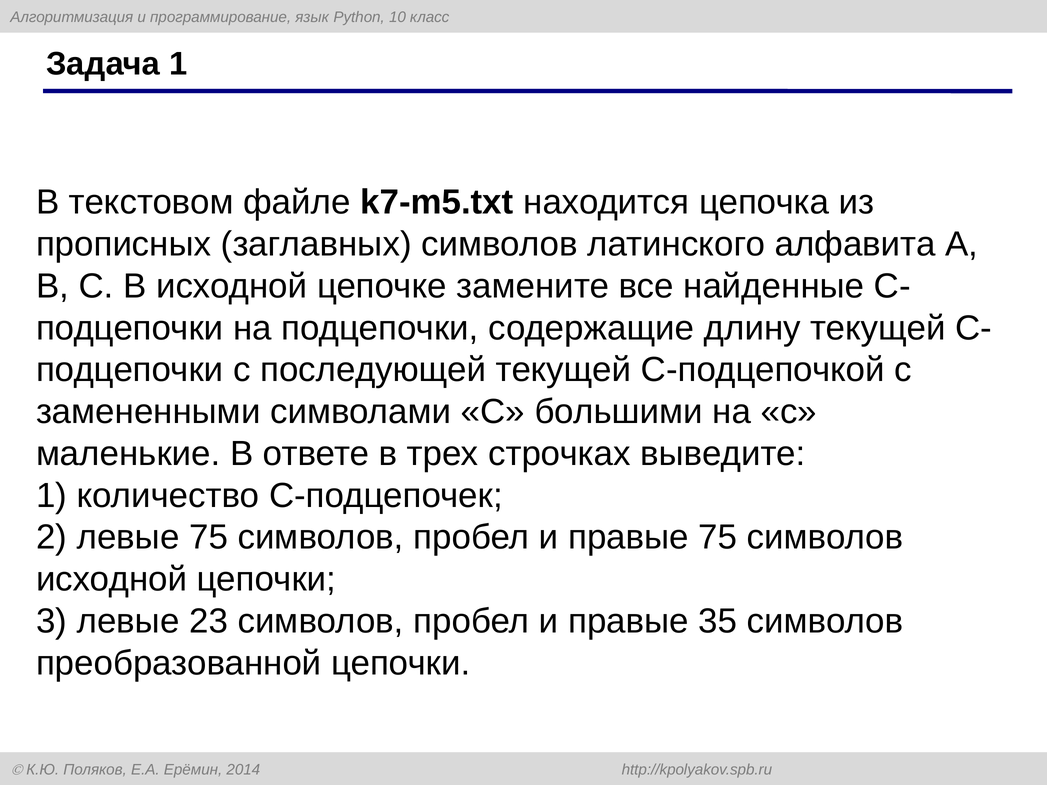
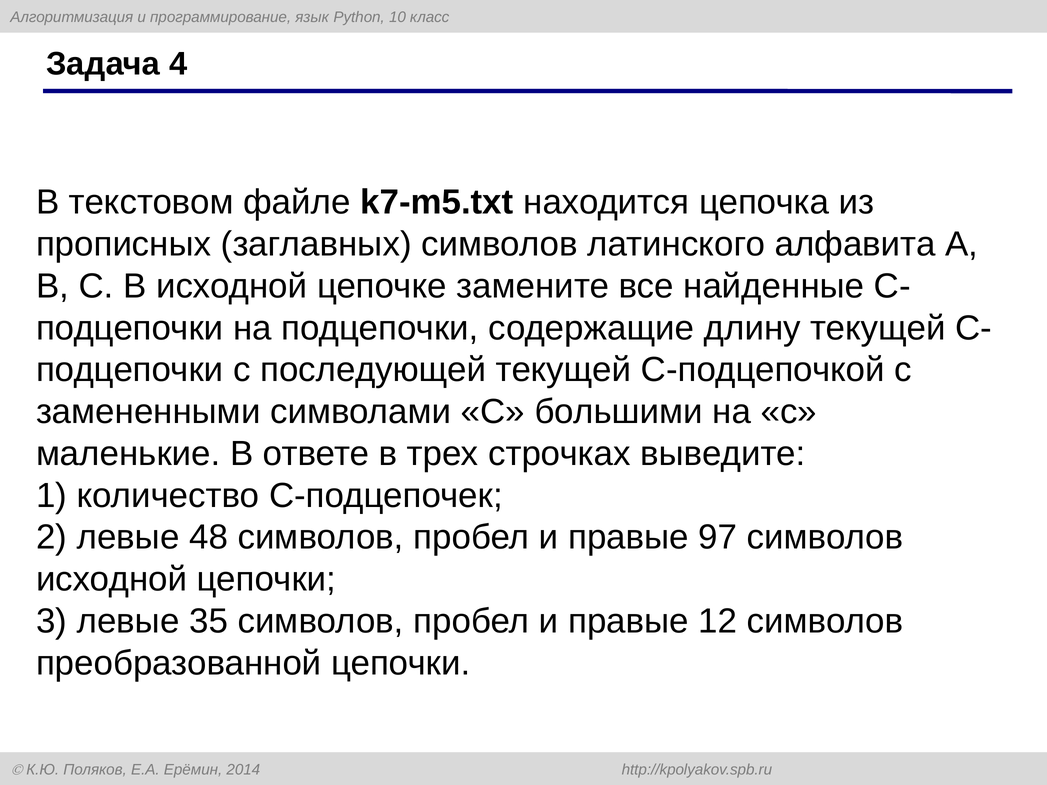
Задача 1: 1 -> 4
левые 75: 75 -> 48
правые 75: 75 -> 97
23: 23 -> 35
35: 35 -> 12
